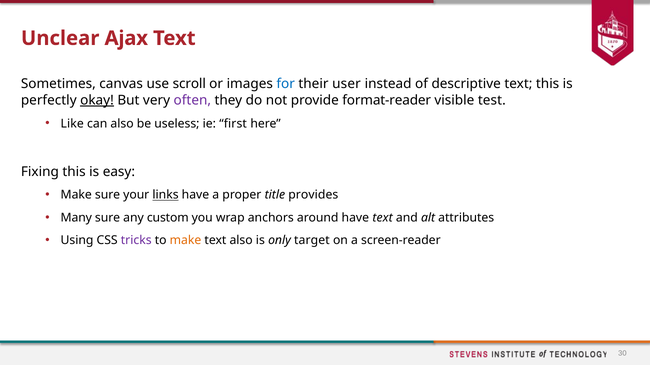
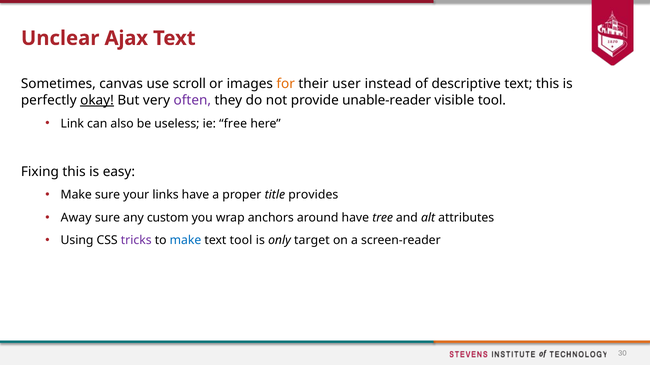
for colour: blue -> orange
format-reader: format-reader -> unable-reader
visible test: test -> tool
Like: Like -> Link
first: first -> free
links underline: present -> none
Many: Many -> Away
have text: text -> tree
make at (186, 241) colour: orange -> blue
text also: also -> tool
